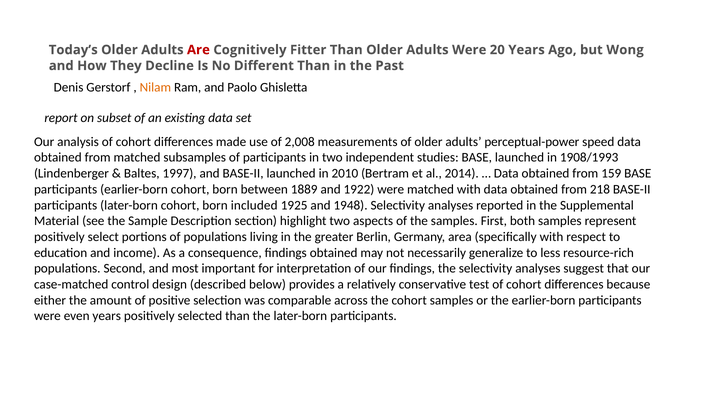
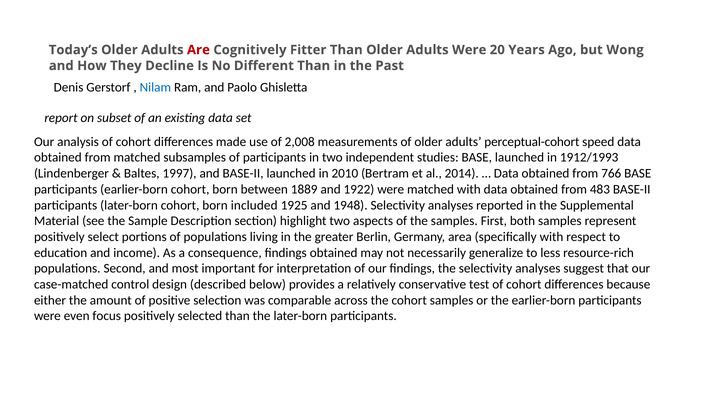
Nilam colour: orange -> blue
perceptual-power: perceptual-power -> perceptual-cohort
1908/1993: 1908/1993 -> 1912/1993
159: 159 -> 766
218: 218 -> 483
even years: years -> focus
